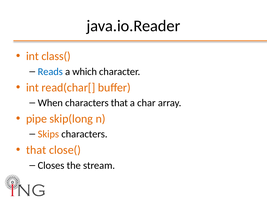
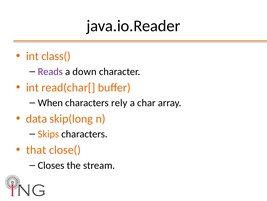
Reads colour: blue -> purple
which: which -> down
characters that: that -> rely
pipe: pipe -> data
